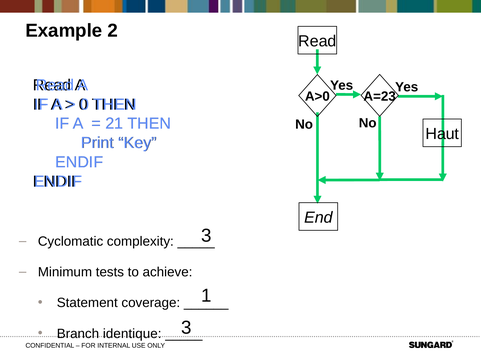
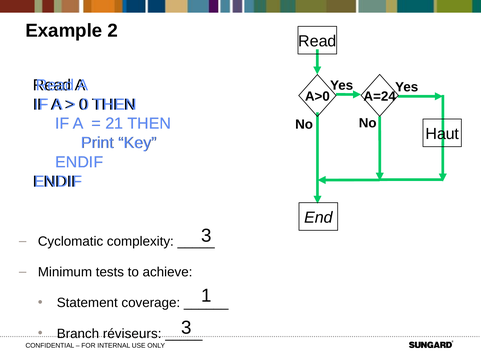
A=23: A=23 -> A=24
identique: identique -> réviseurs
